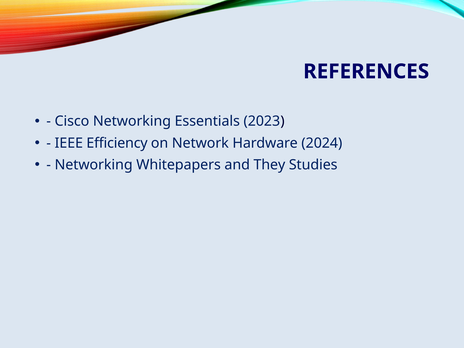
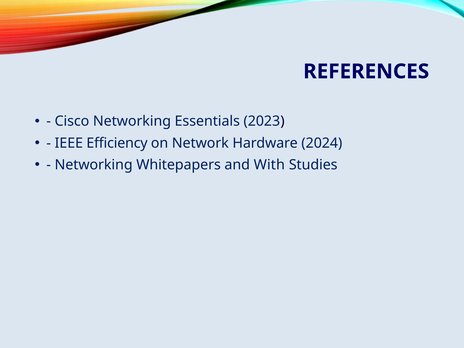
They: They -> With
